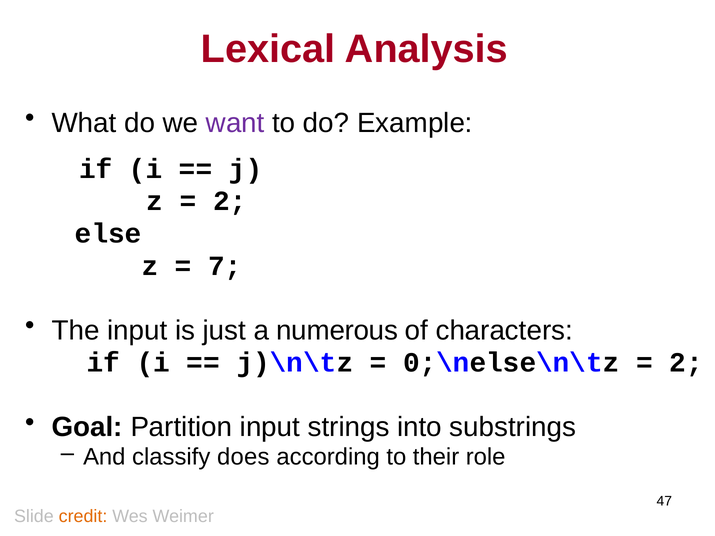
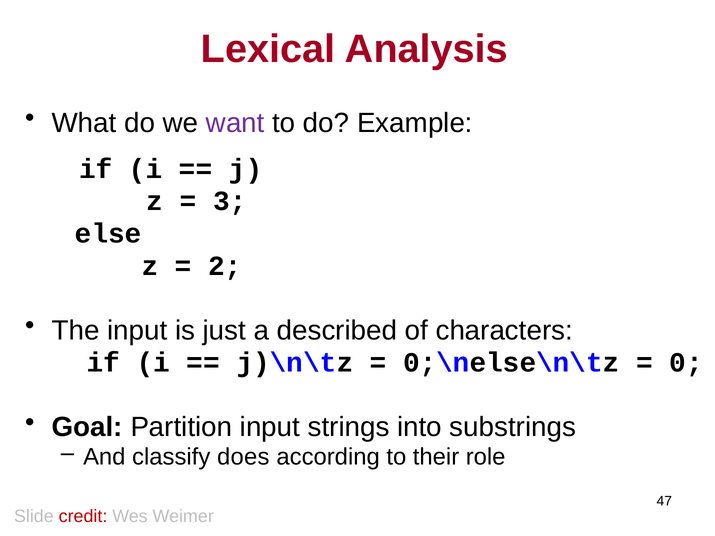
2 at (230, 201): 2 -> 3
7: 7 -> 2
numerous: numerous -> described
2 at (686, 363): 2 -> 0
credit colour: orange -> red
